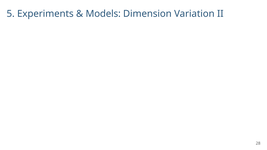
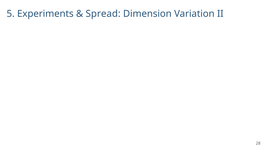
Models: Models -> Spread
